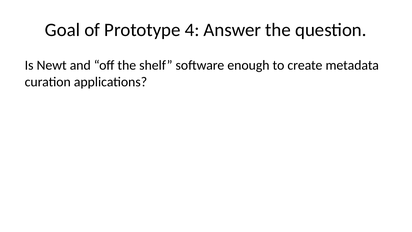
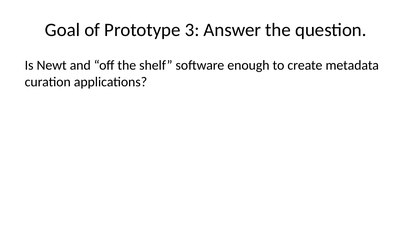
4: 4 -> 3
